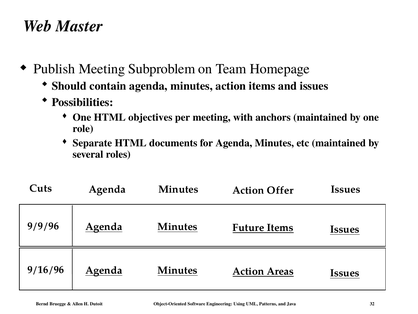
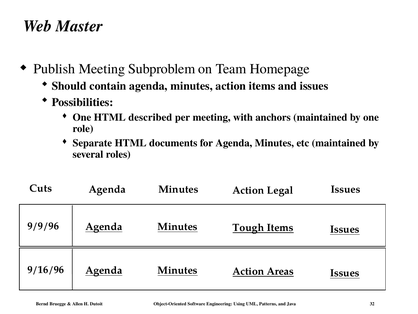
objectives: objectives -> described
Offer: Offer -> Legal
Future: Future -> Tough
